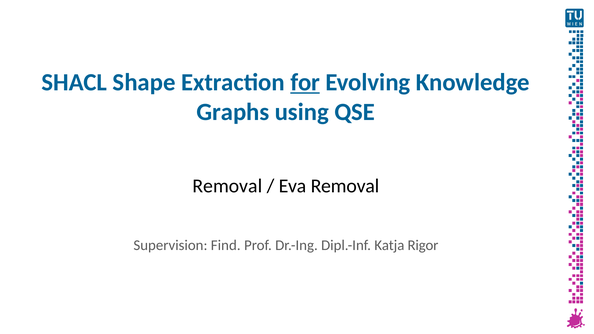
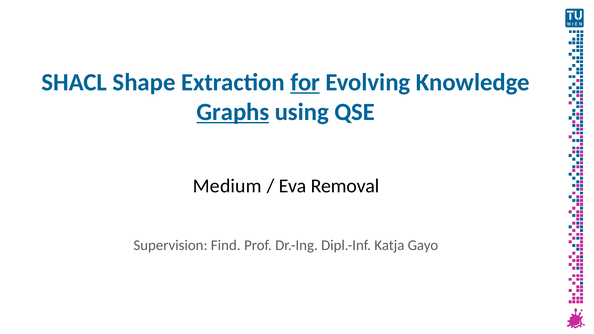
Graphs underline: none -> present
Removal at (227, 186): Removal -> Medium
Rigor: Rigor -> Gayo
